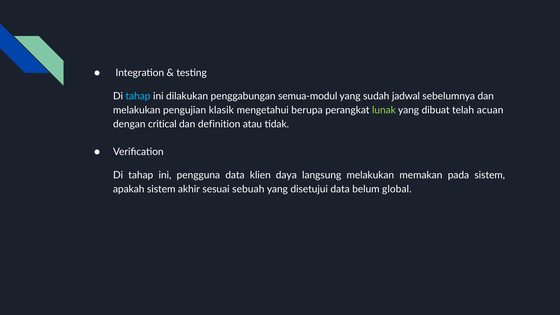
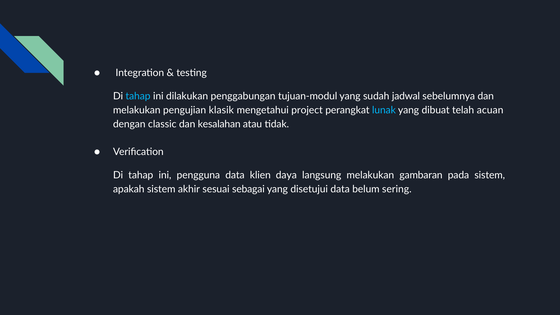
semua-modul: semua-modul -> tujuan-modul
berupa: berupa -> project
lunak colour: light green -> light blue
critical: critical -> classic
definition: definition -> kesalahan
memakan: memakan -> gambaran
sebuah: sebuah -> sebagai
global: global -> sering
